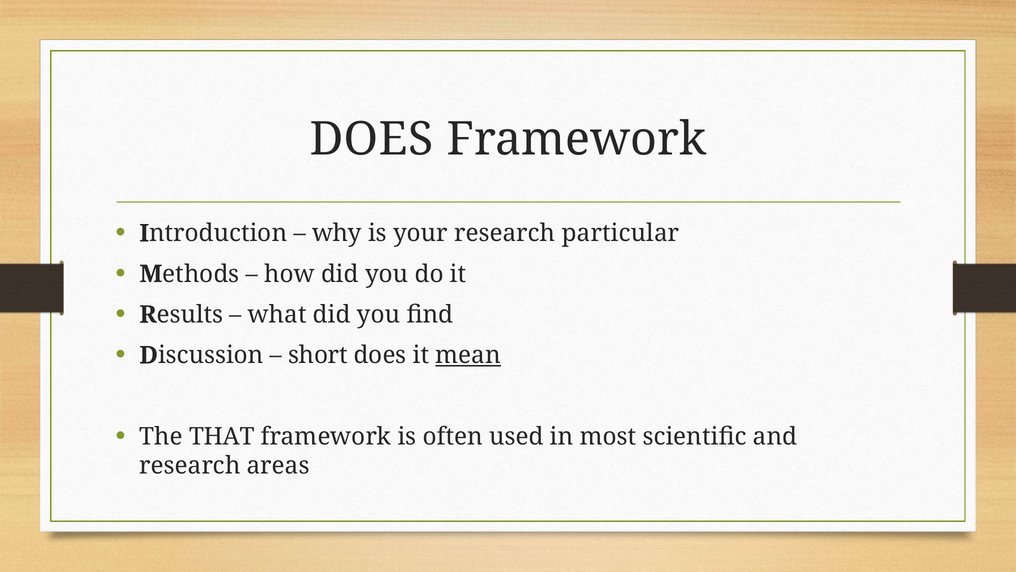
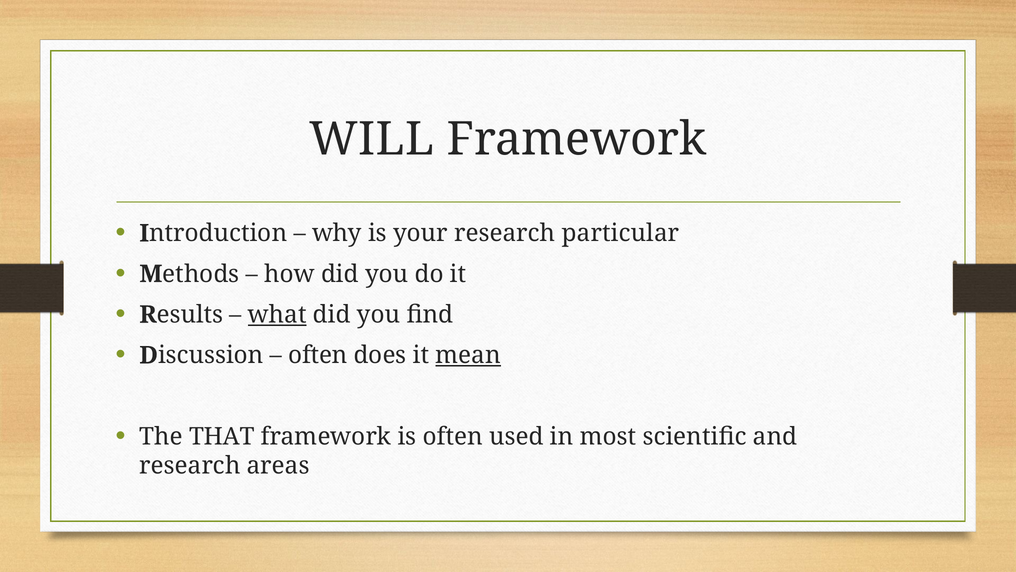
DOES at (372, 139): DOES -> WILL
what underline: none -> present
short at (318, 355): short -> often
